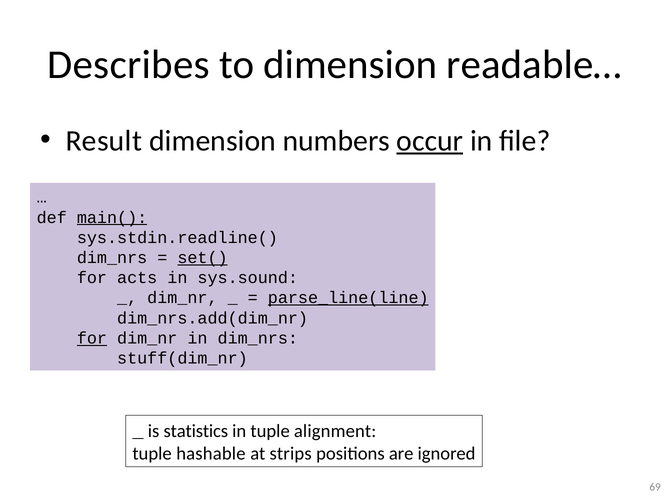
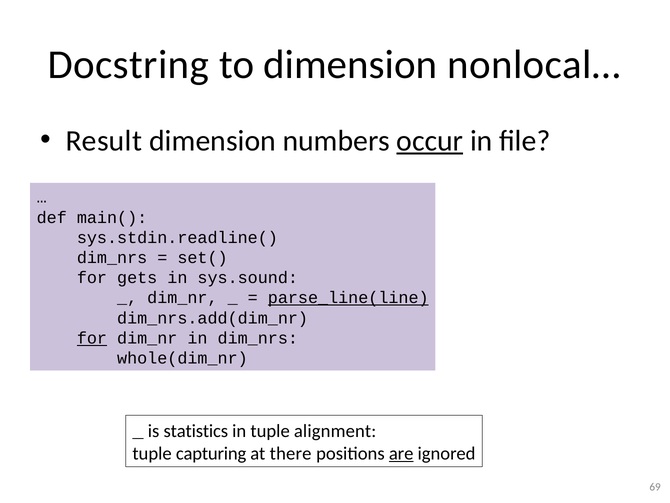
Describes: Describes -> Docstring
readable…: readable… -> nonlocal…
main( underline: present -> none
set( underline: present -> none
acts: acts -> gets
stuff(dim_nr: stuff(dim_nr -> whole(dim_nr
hashable: hashable -> capturing
strips: strips -> there
are underline: none -> present
